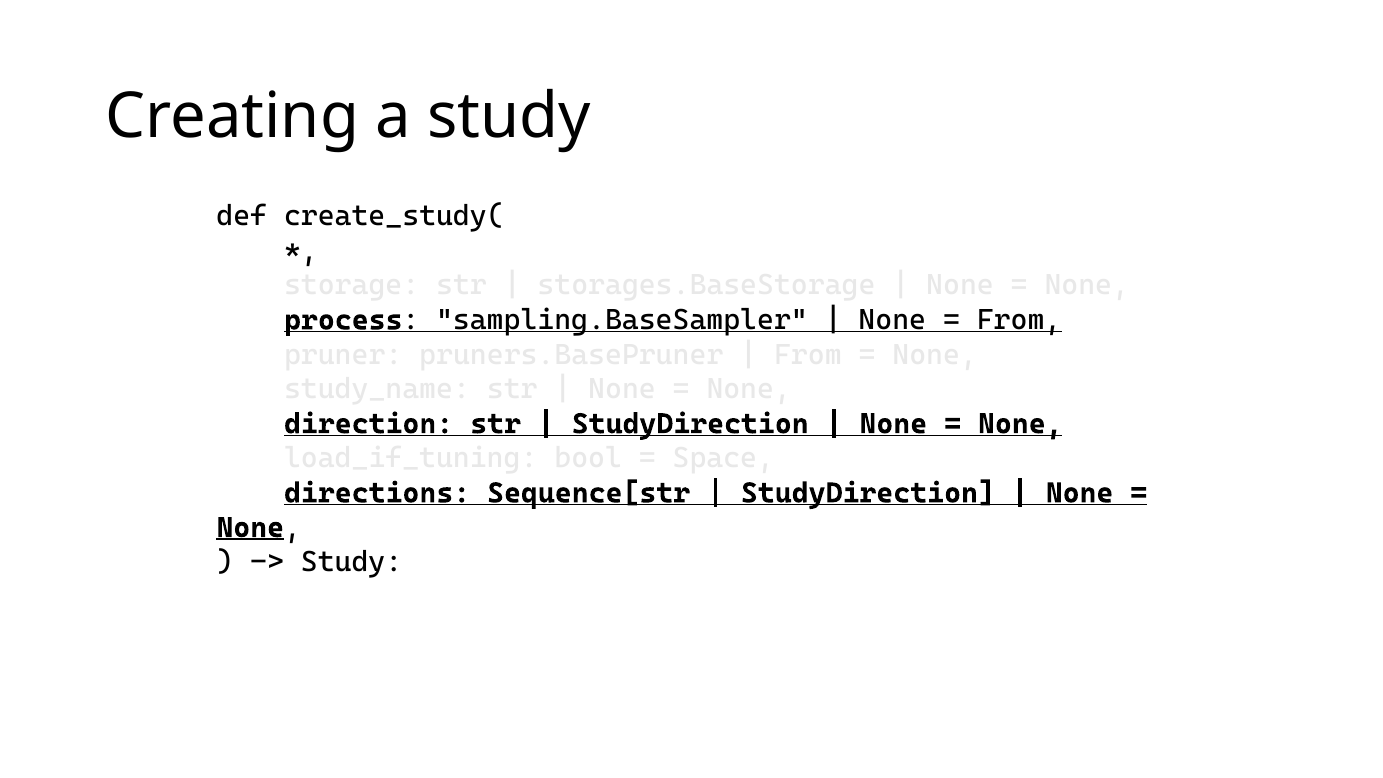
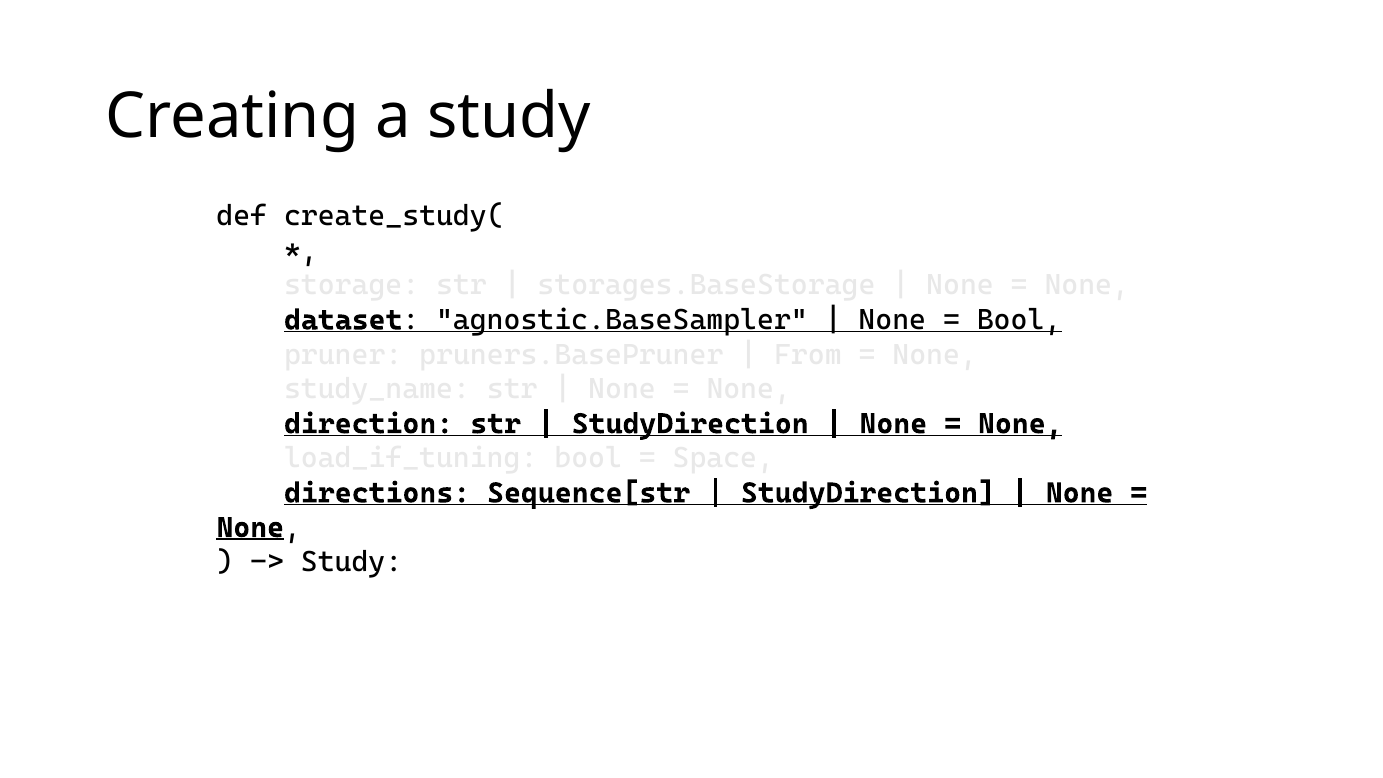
process: process -> dataset
sampling.BaseSampler: sampling.BaseSampler -> agnostic.BaseSampler
From at (1019, 320): From -> Bool
